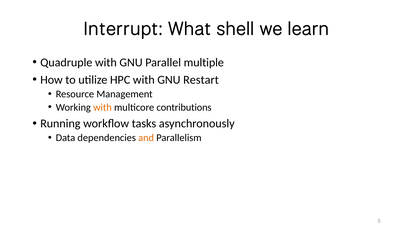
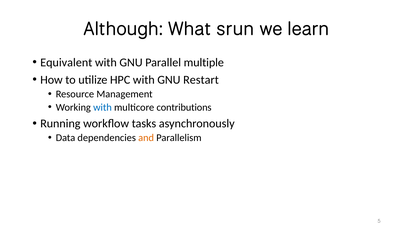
Interrupt: Interrupt -> Although
shell: shell -> srun
Quadruple: Quadruple -> Equivalent
with at (102, 107) colour: orange -> blue
